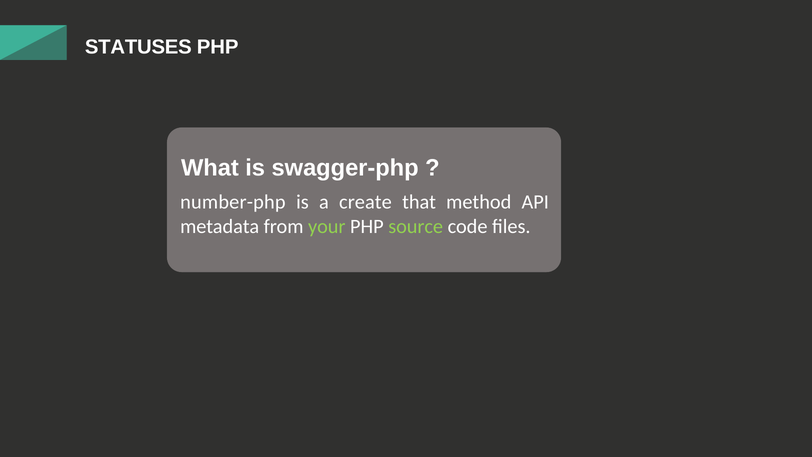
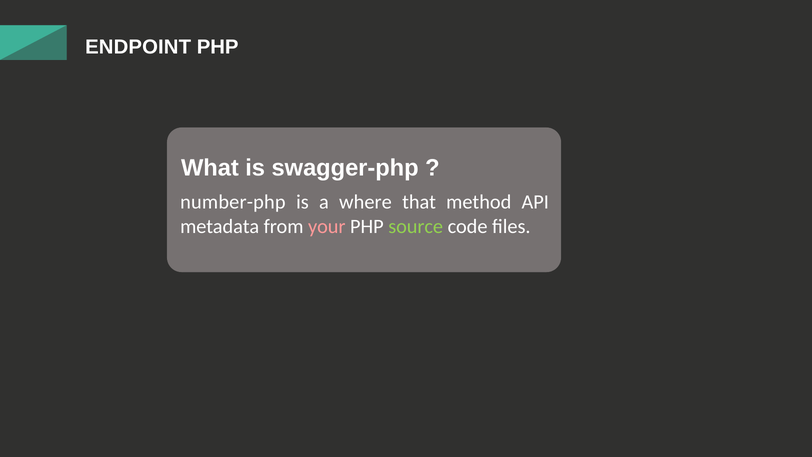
STATUSES: STATUSES -> ENDPOINT
create: create -> where
your colour: light green -> pink
